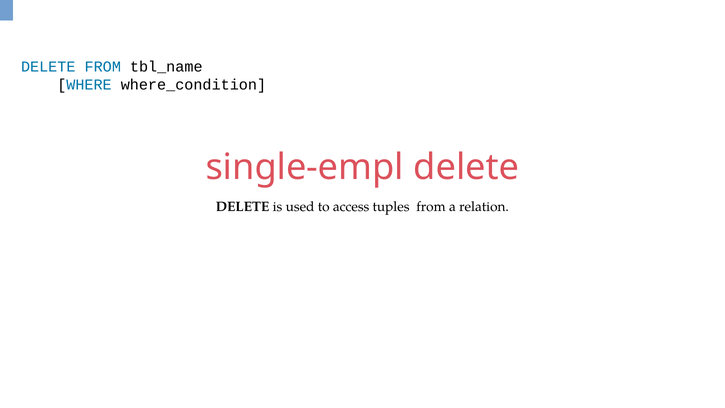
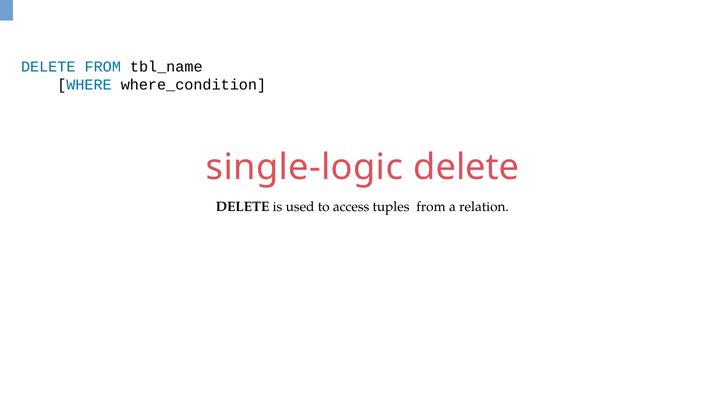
single-empl: single-empl -> single-logic
